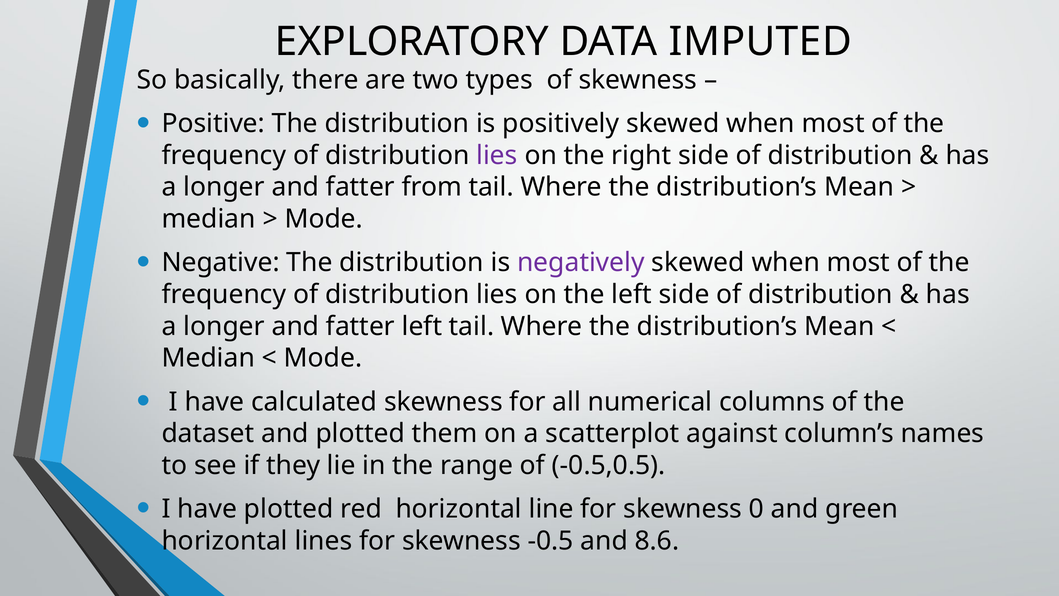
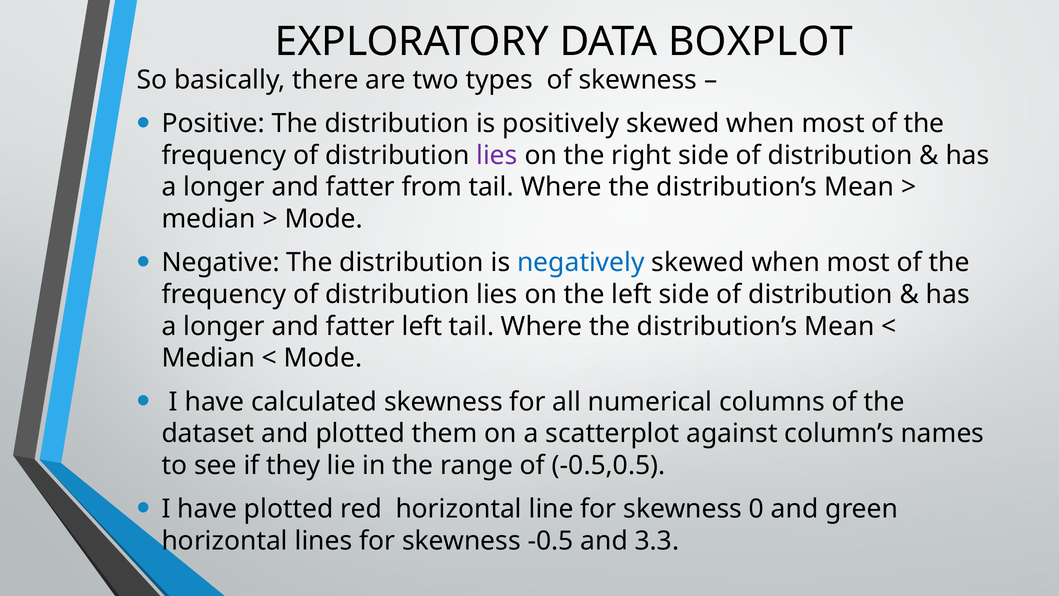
IMPUTED: IMPUTED -> BOXPLOT
negatively colour: purple -> blue
8.6: 8.6 -> 3.3
